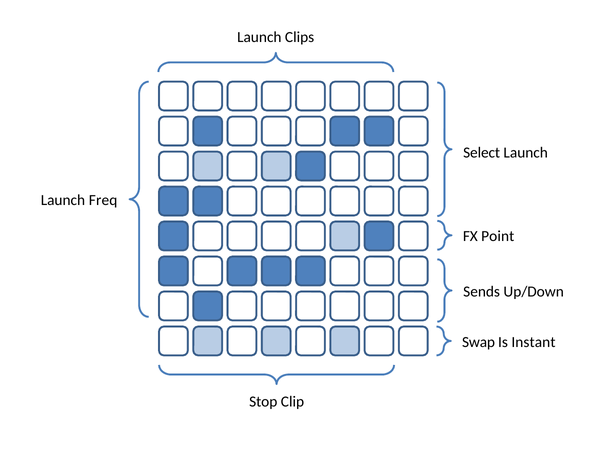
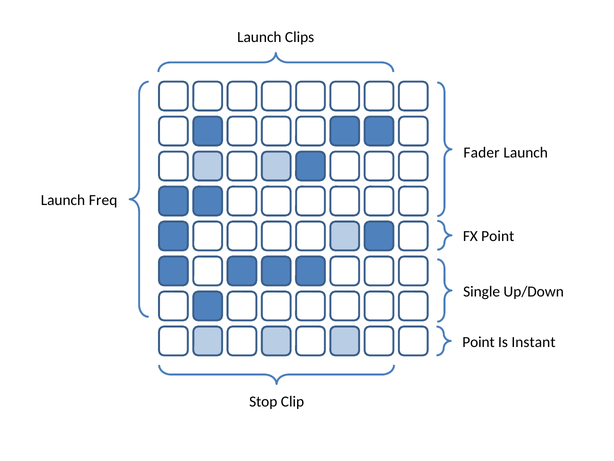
Select: Select -> Fader
Sends: Sends -> Single
Swap at (479, 342): Swap -> Point
